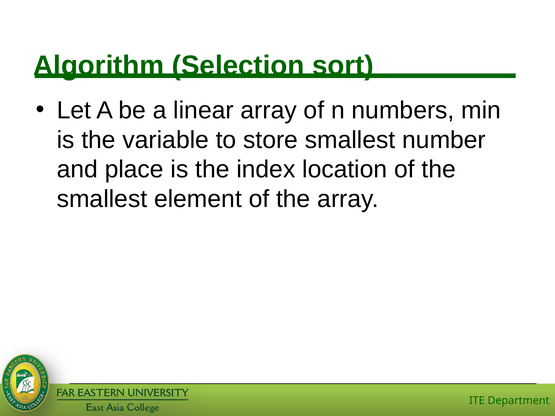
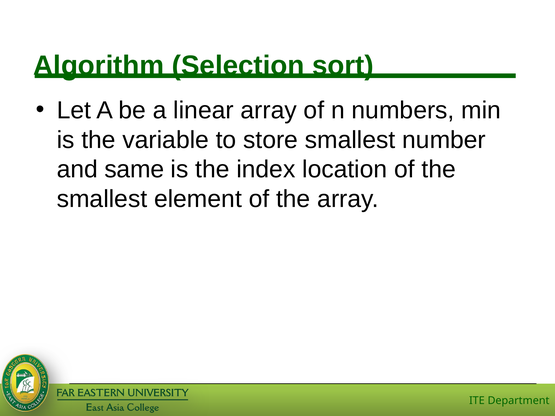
place: place -> same
